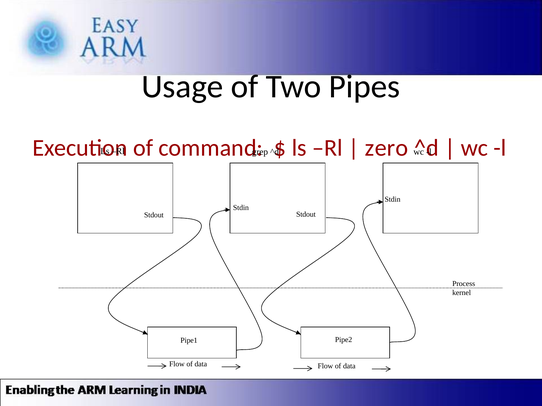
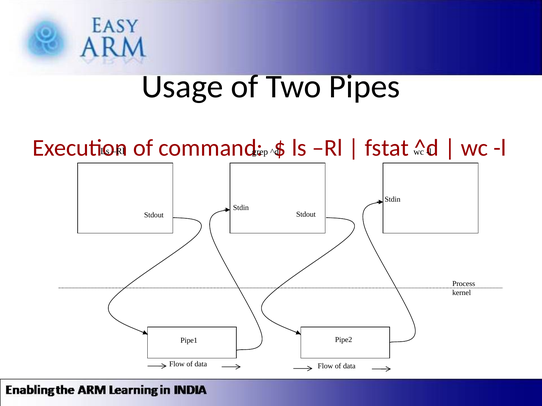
zero: zero -> fstat
